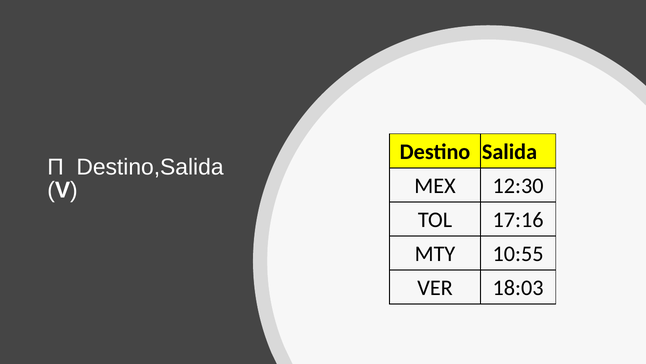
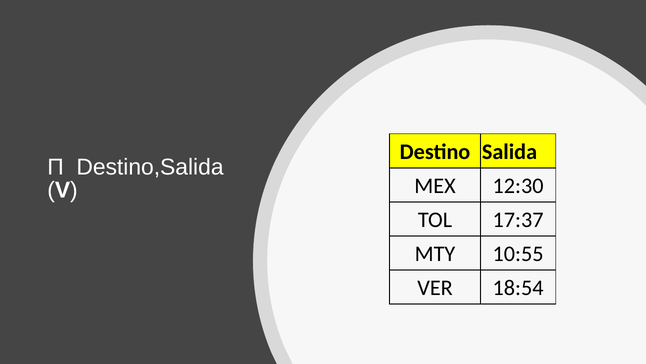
17:16: 17:16 -> 17:37
18:03: 18:03 -> 18:54
